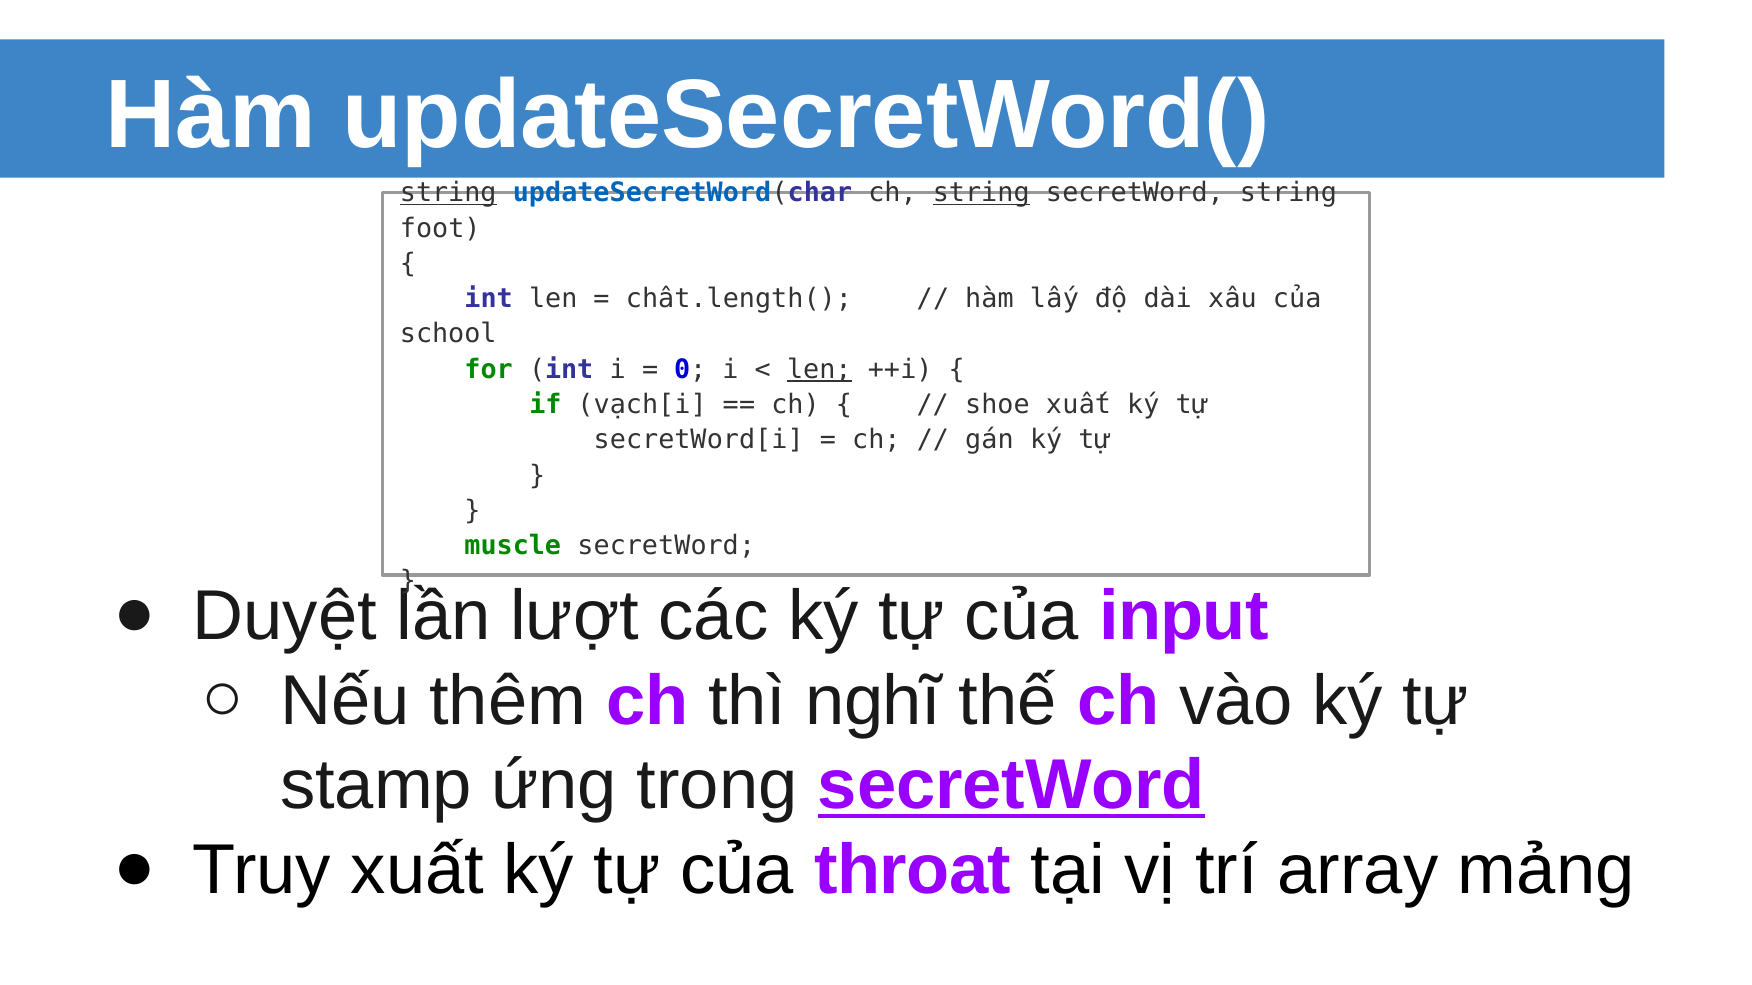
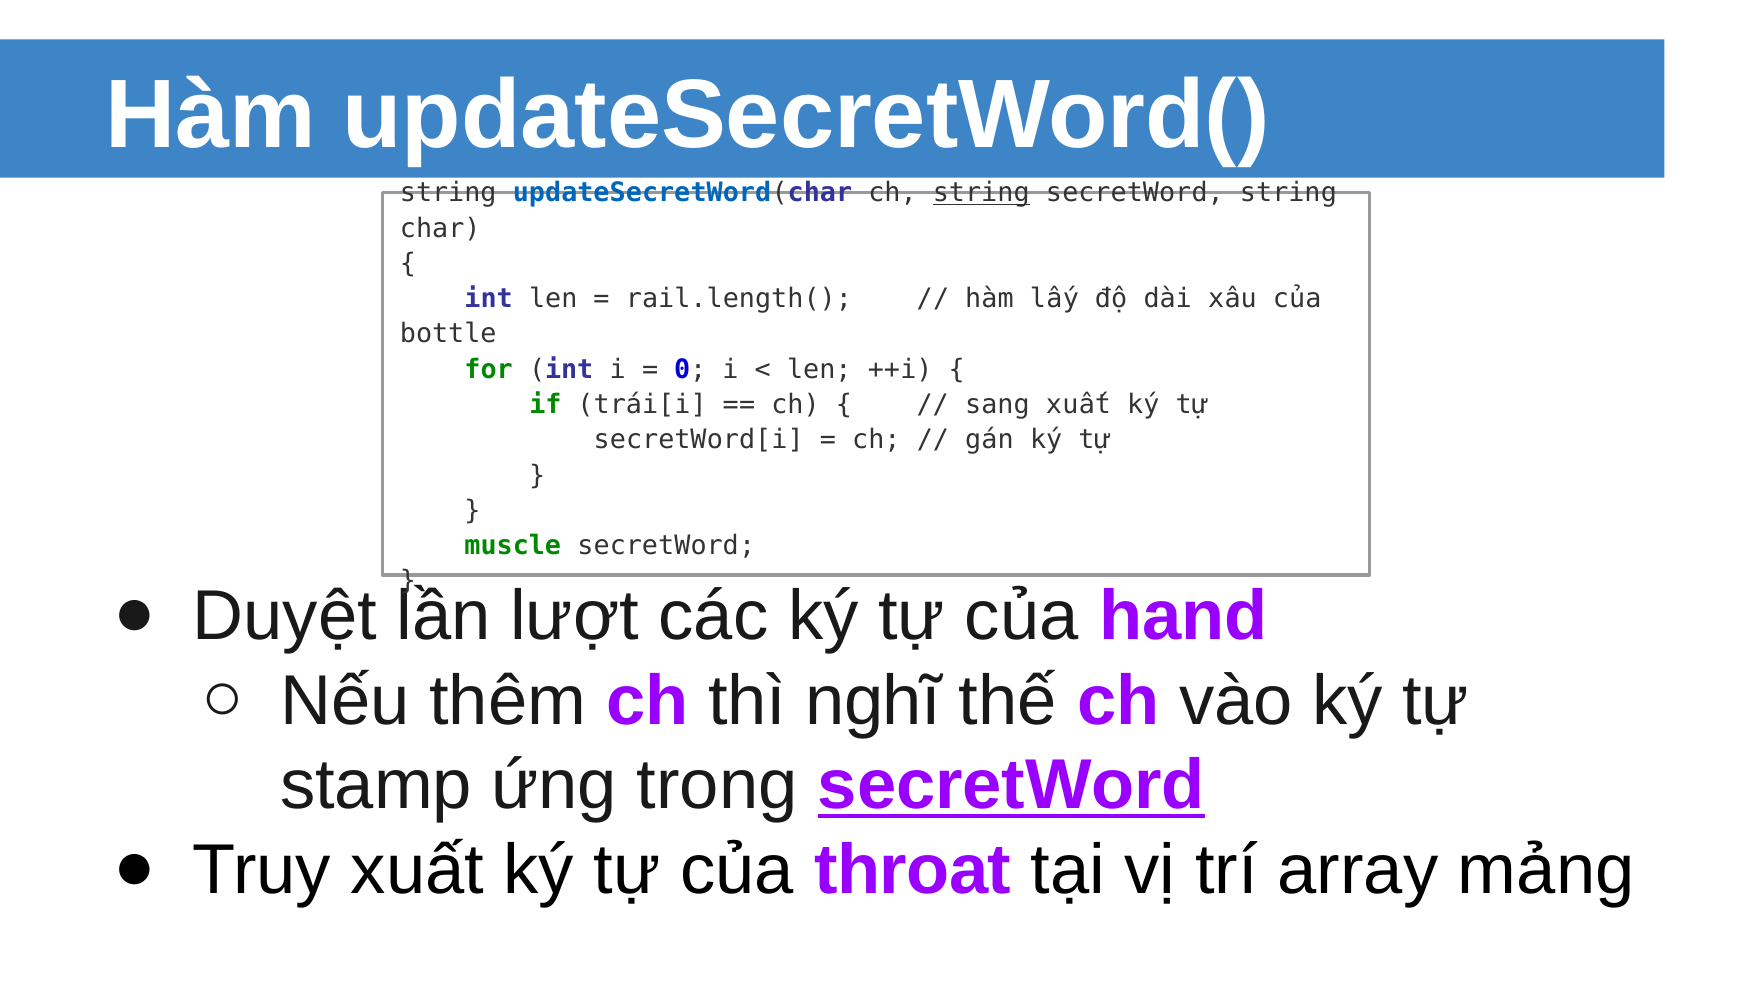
string at (448, 193) underline: present -> none
foot: foot -> char
chất.length(: chất.length( -> rail.length(
school: school -> bottle
len at (819, 370) underline: present -> none
vạch[i: vạch[i -> trái[i
shoe: shoe -> sang
input: input -> hand
